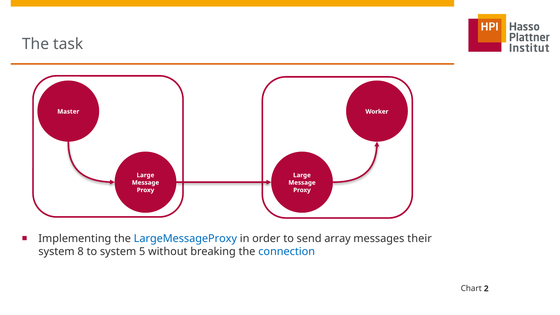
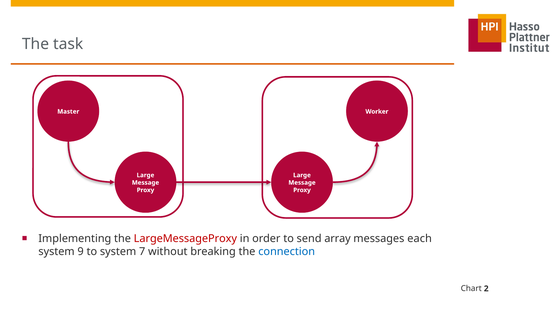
LargeMessageProxy colour: blue -> red
their: their -> each
8: 8 -> 9
5: 5 -> 7
